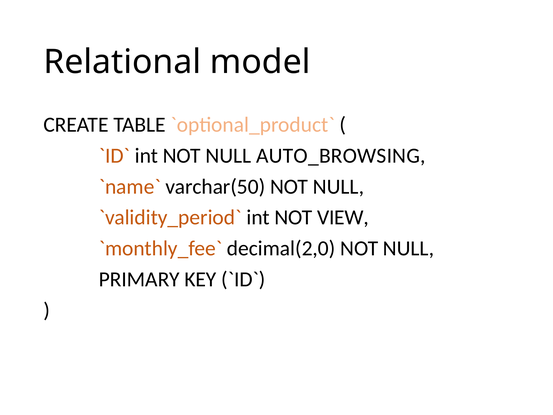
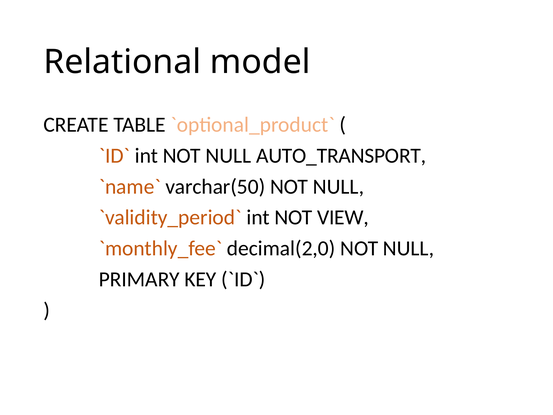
AUTO_BROWSING: AUTO_BROWSING -> AUTO_TRANSPORT
